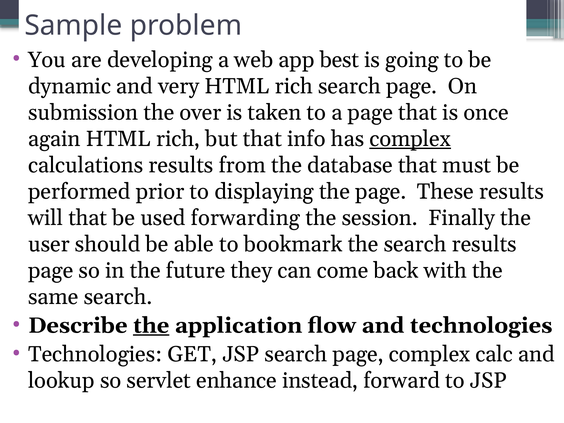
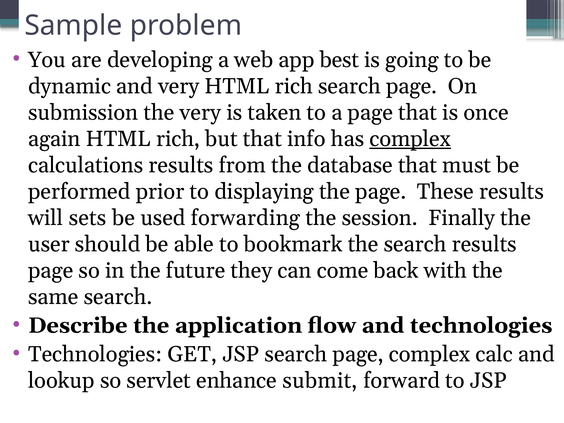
the over: over -> very
will that: that -> sets
the at (151, 325) underline: present -> none
instead: instead -> submit
